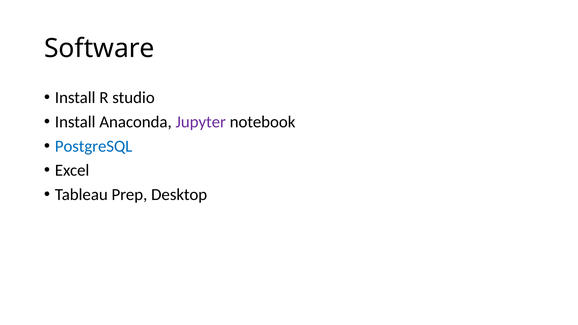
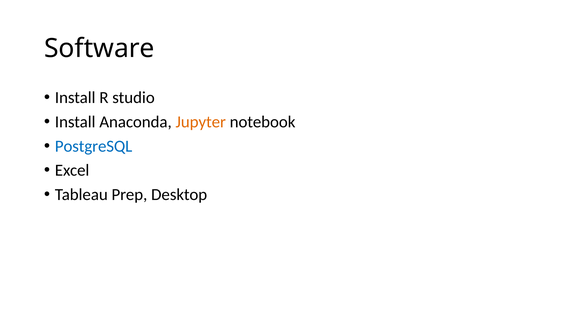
Jupyter colour: purple -> orange
